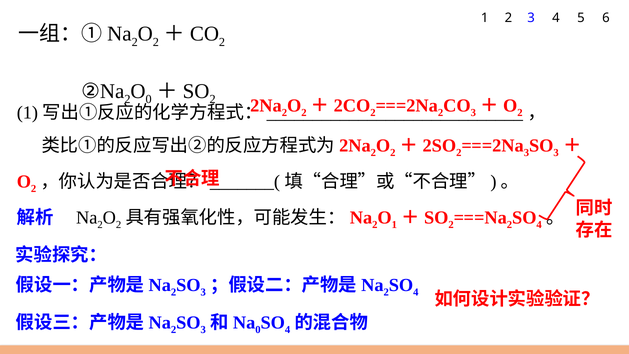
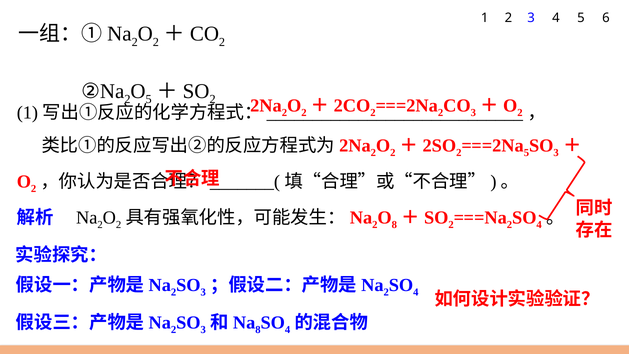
0 at (149, 99): 0 -> 5
3 at (526, 153): 3 -> 5
1 at (394, 225): 1 -> 8
0 at (258, 330): 0 -> 8
